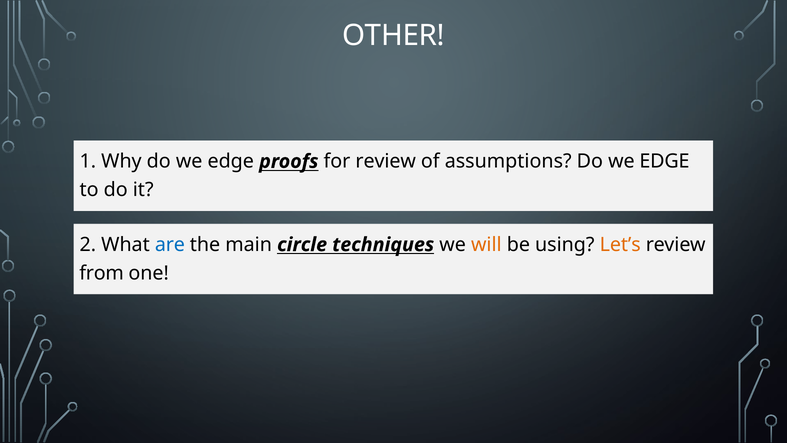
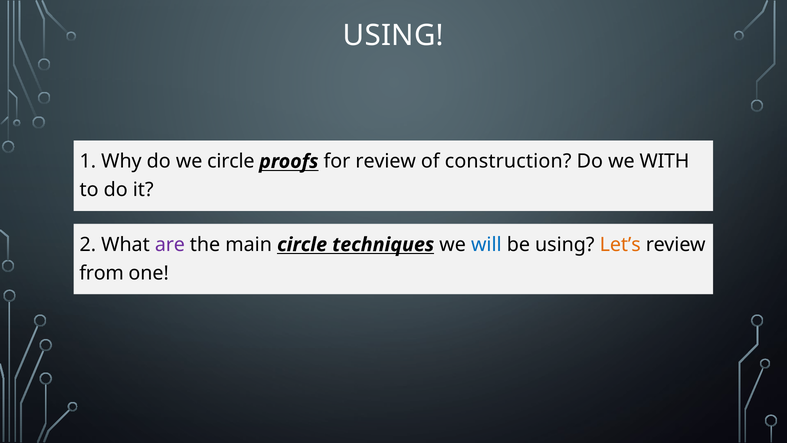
OTHER at (394, 36): OTHER -> USING
Why do we edge: edge -> circle
assumptions: assumptions -> construction
EDGE at (664, 161): EDGE -> WITH
are colour: blue -> purple
will colour: orange -> blue
